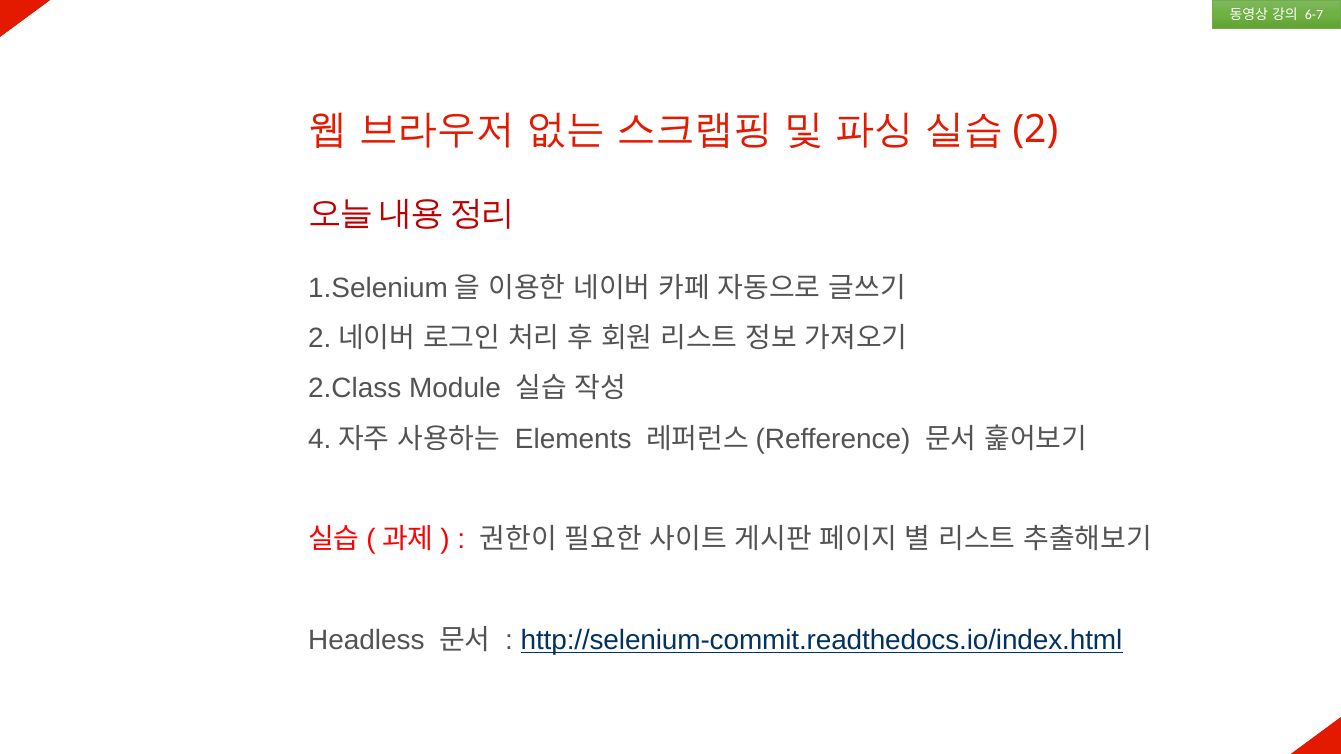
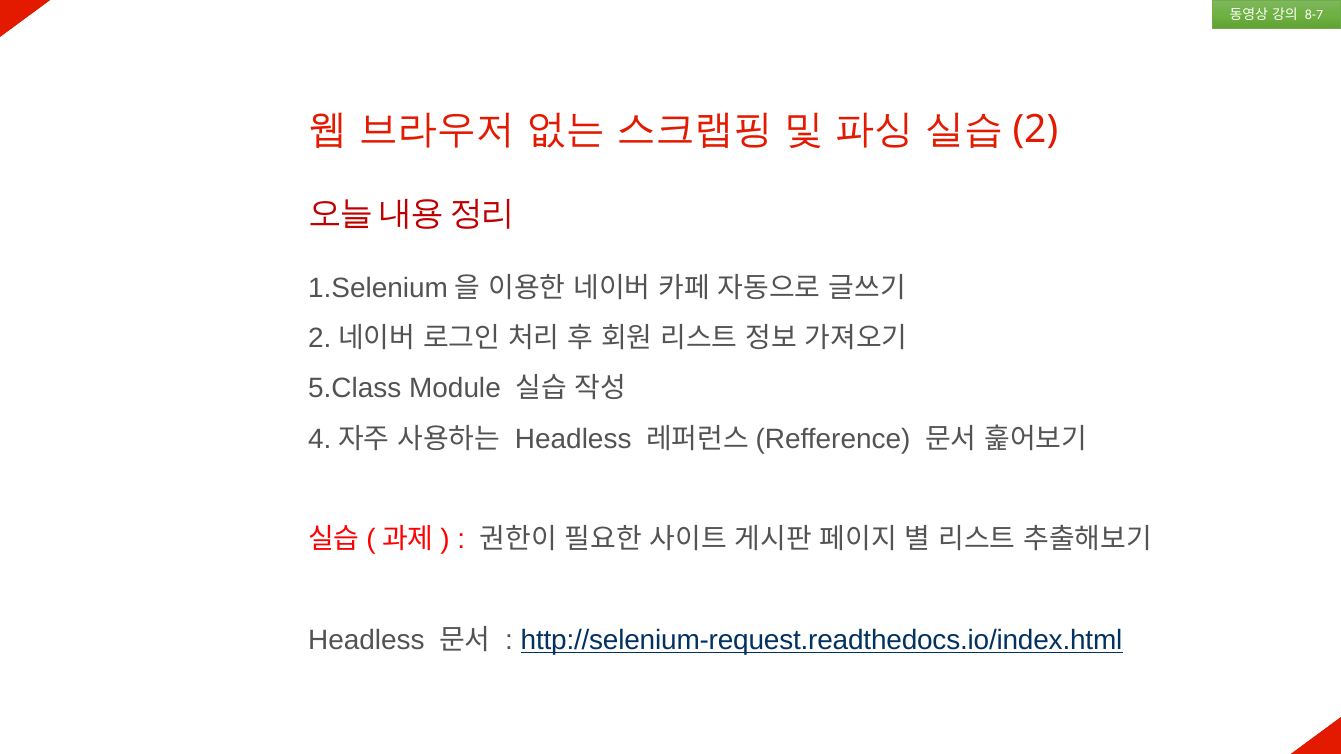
6-7: 6-7 -> 8-7
2.Class: 2.Class -> 5.Class
Elements at (573, 439): Elements -> Headless
http://selenium-commit.readthedocs.io/index.html: http://selenium-commit.readthedocs.io/index.html -> http://selenium-request.readthedocs.io/index.html
